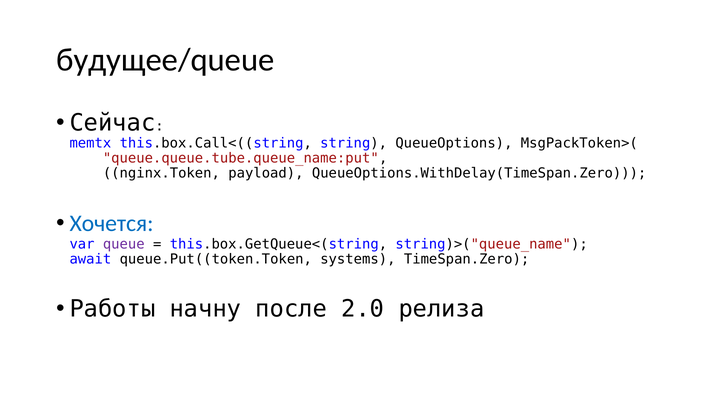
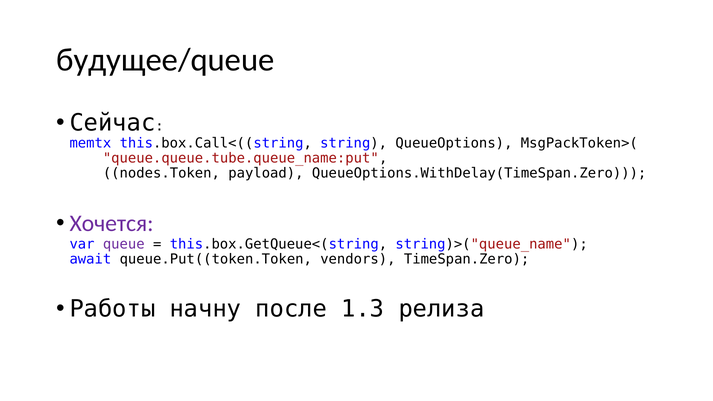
nginx.Token: nginx.Token -> nodes.Token
Хочется colour: blue -> purple
systems: systems -> vendors
2.0: 2.0 -> 1.3
